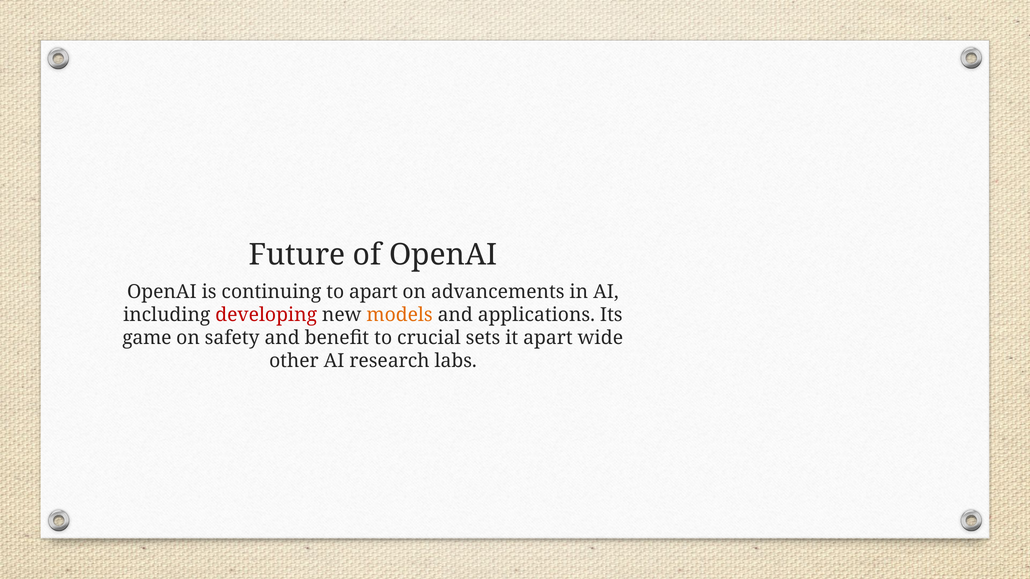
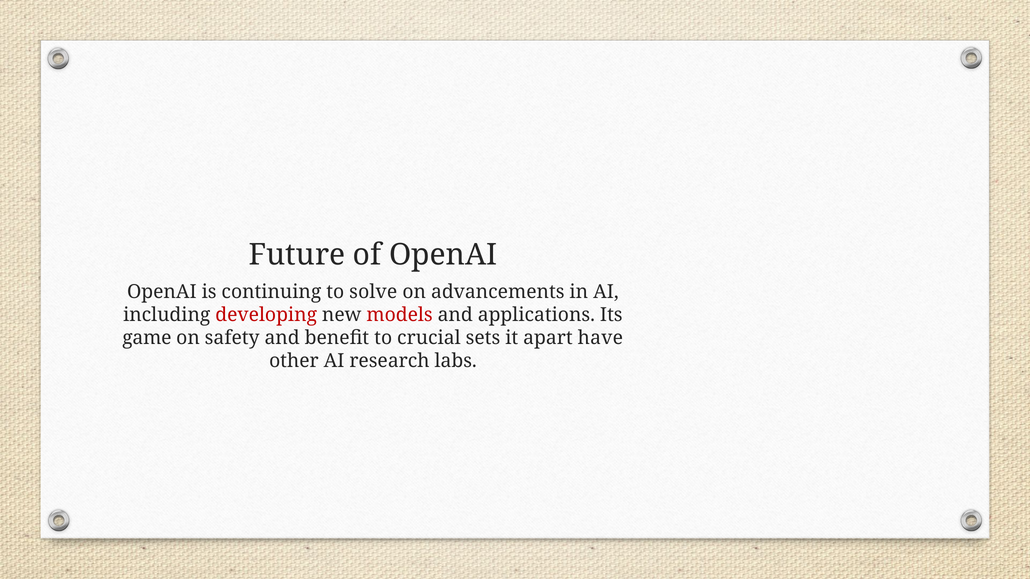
to apart: apart -> solve
models colour: orange -> red
wide: wide -> have
